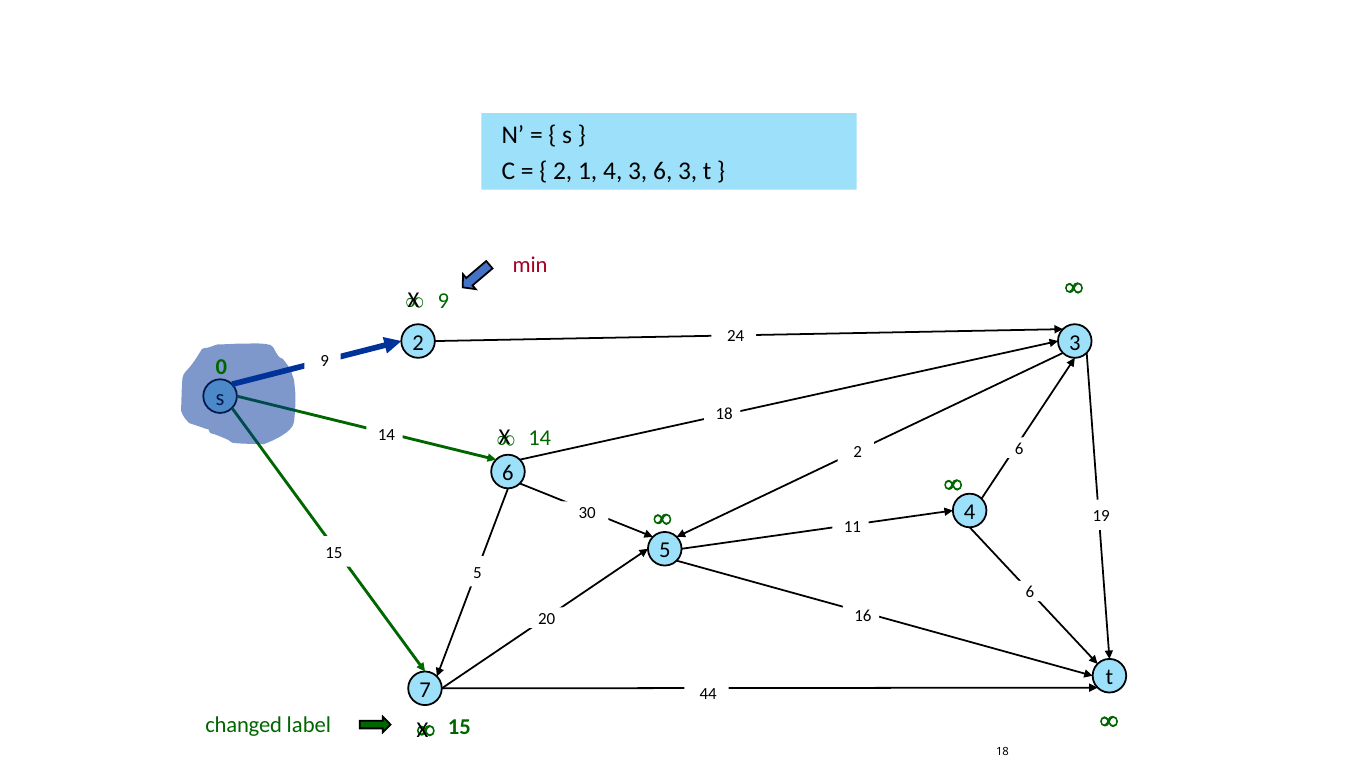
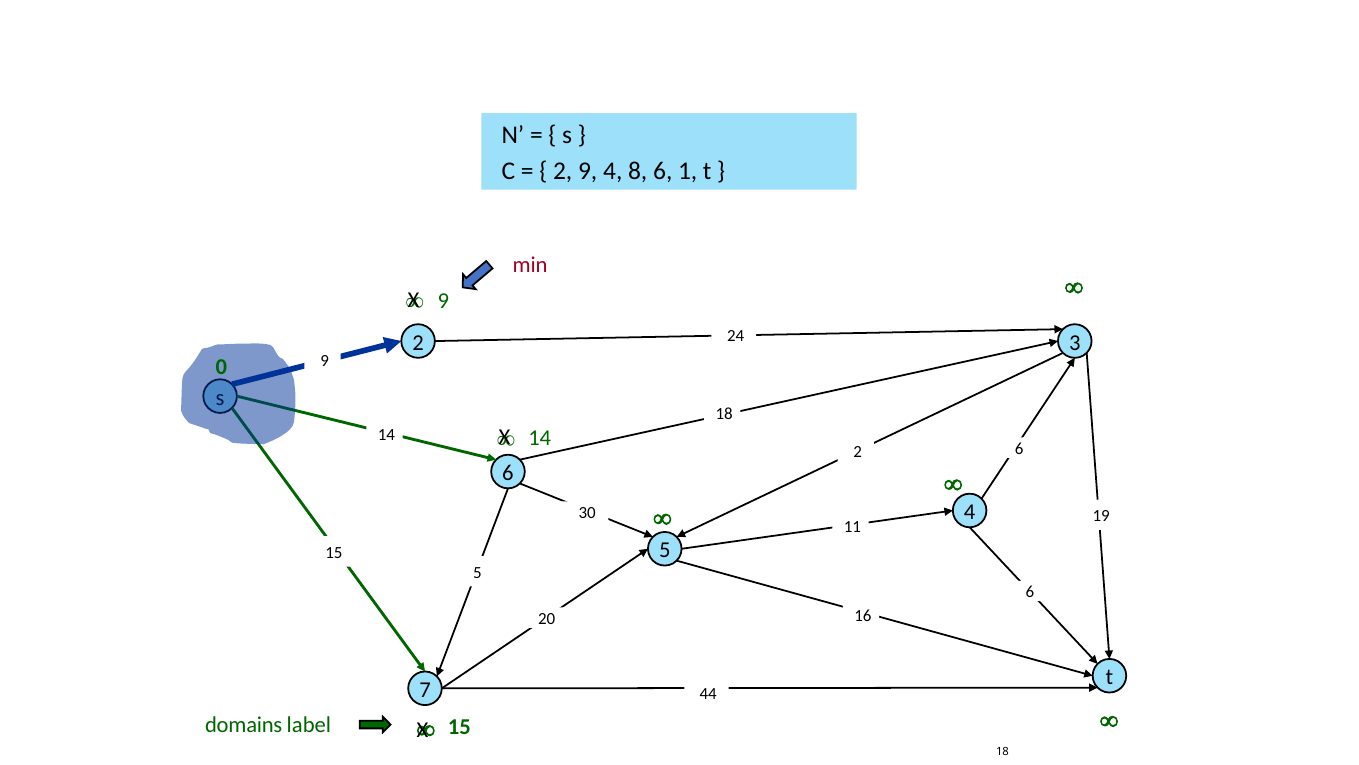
1 at (588, 171): 1 -> 9
4 3: 3 -> 8
6 3: 3 -> 1
changed: changed -> domains
